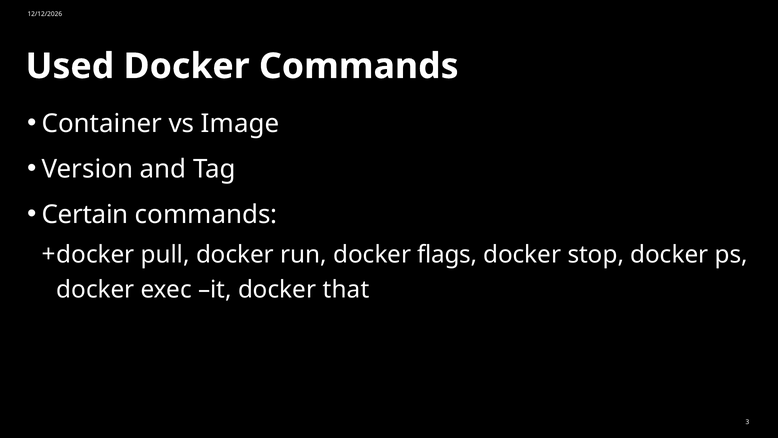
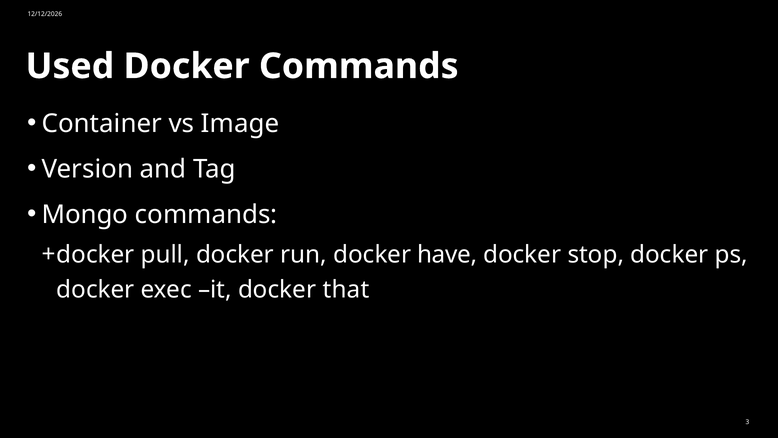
Certain: Certain -> Mongo
flags: flags -> have
